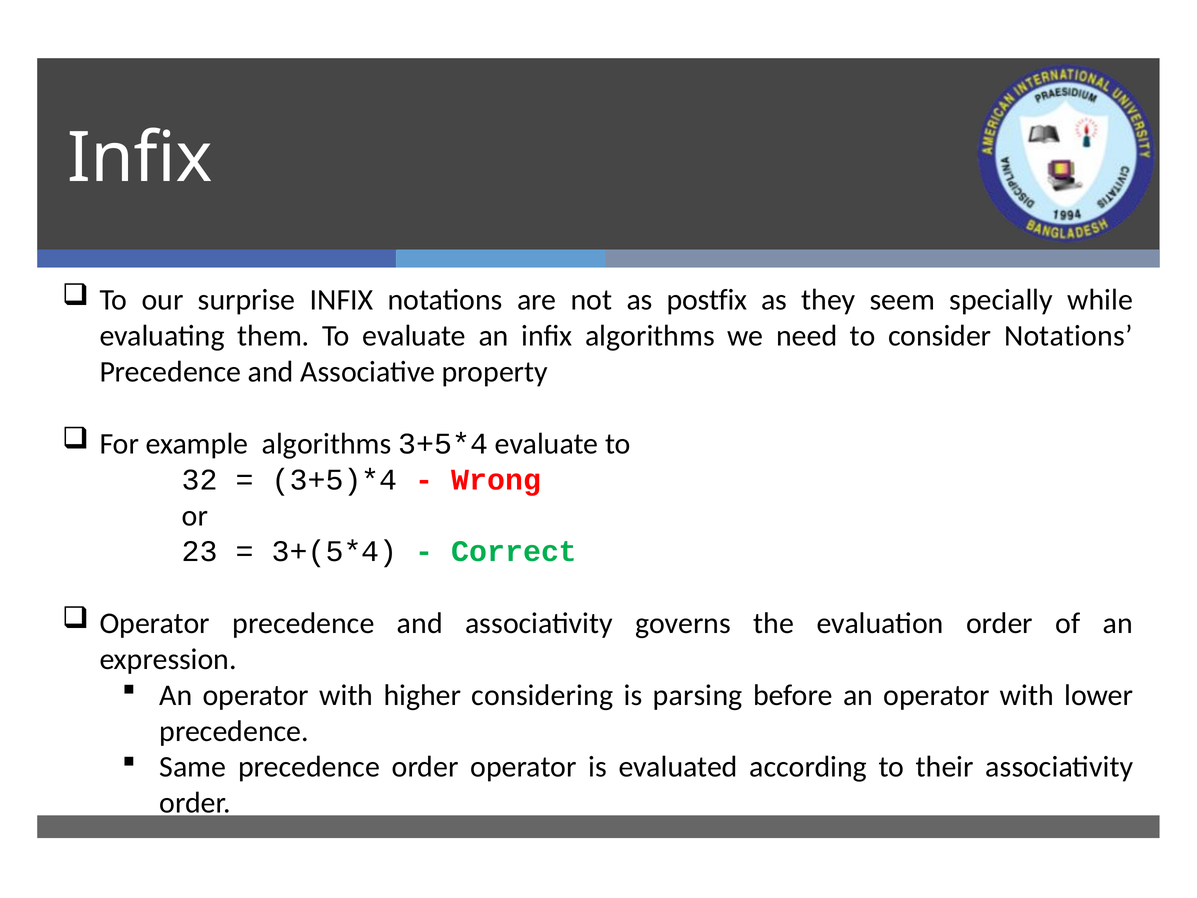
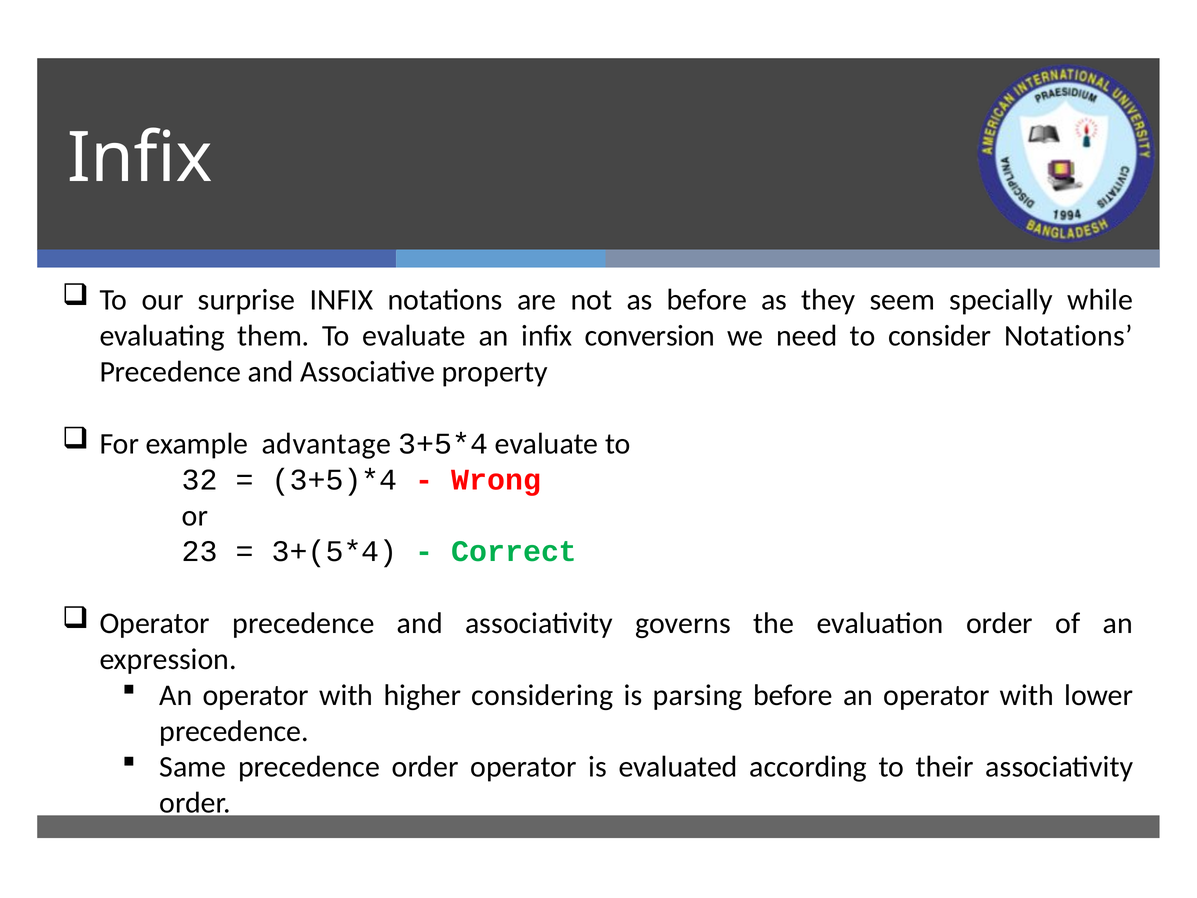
as postfix: postfix -> before
infix algorithms: algorithms -> conversion
example algorithms: algorithms -> advantage
